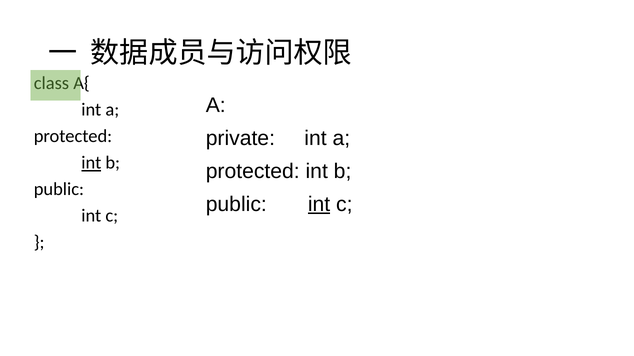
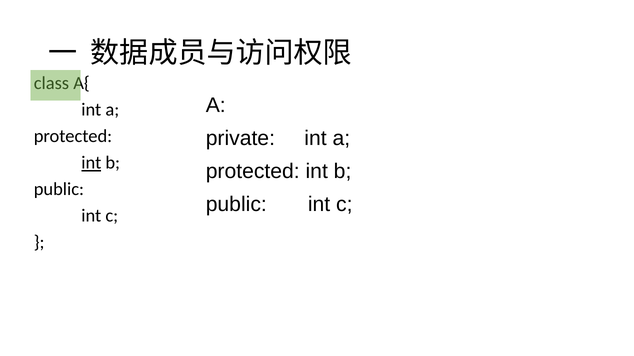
int at (319, 204) underline: present -> none
